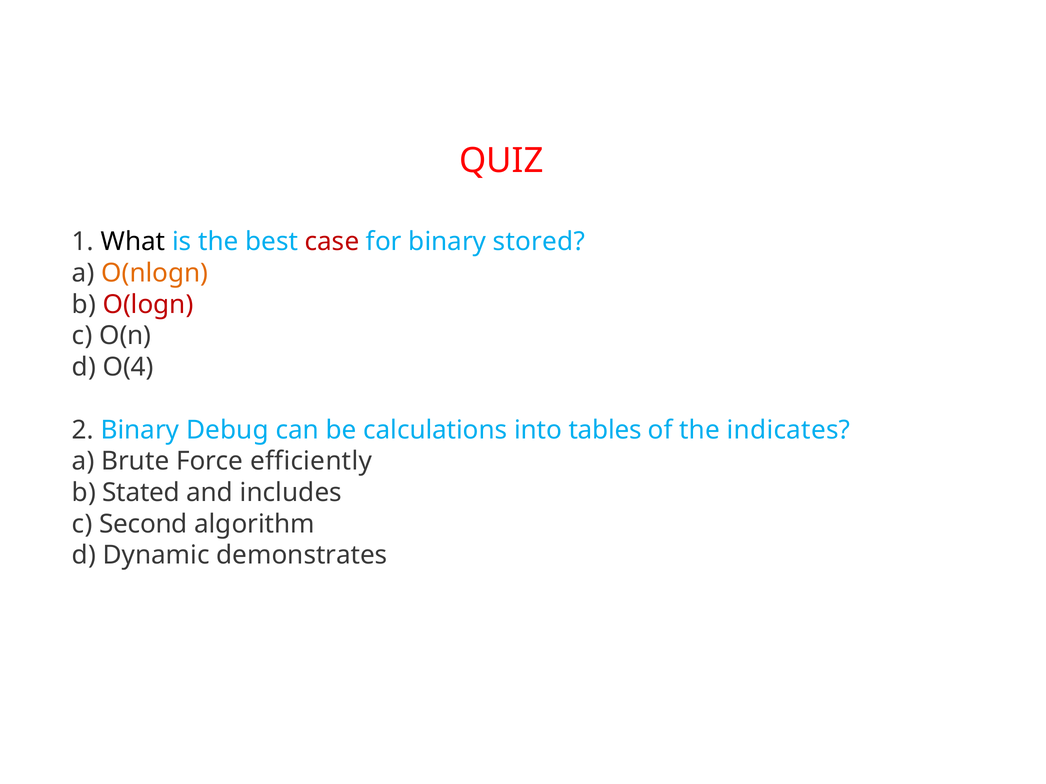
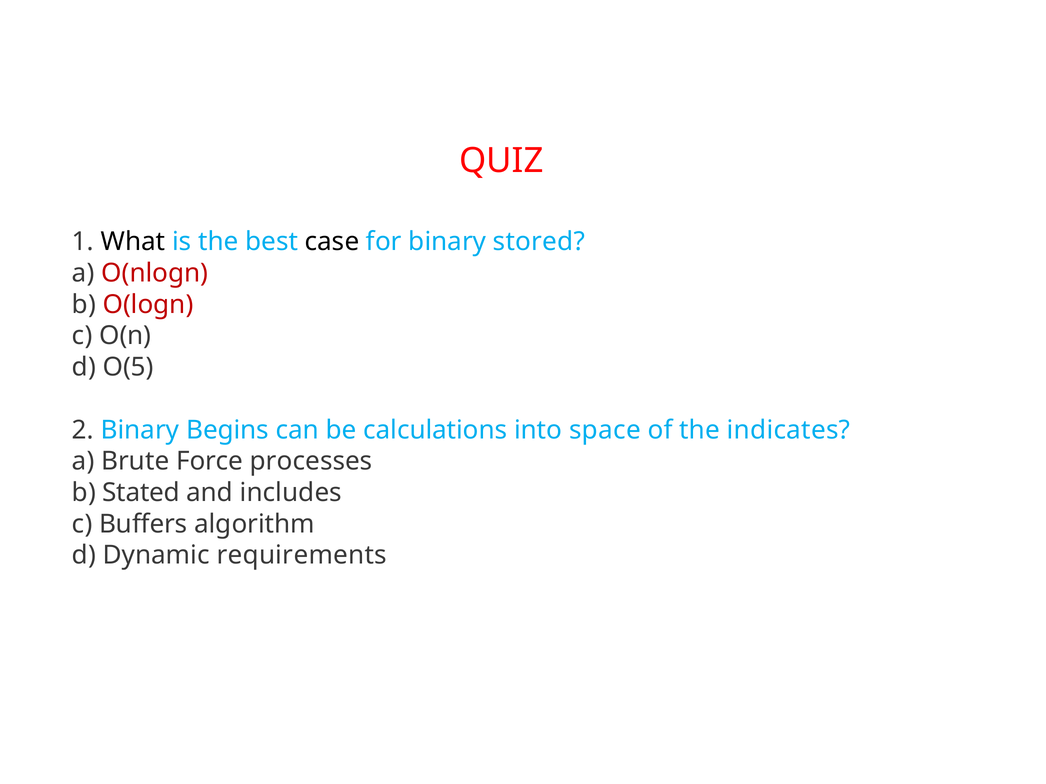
case colour: red -> black
O(nlogn colour: orange -> red
O(4: O(4 -> O(5
Debug: Debug -> Begins
tables: tables -> space
efficiently: efficiently -> processes
Second: Second -> Buffers
demonstrates: demonstrates -> requirements
